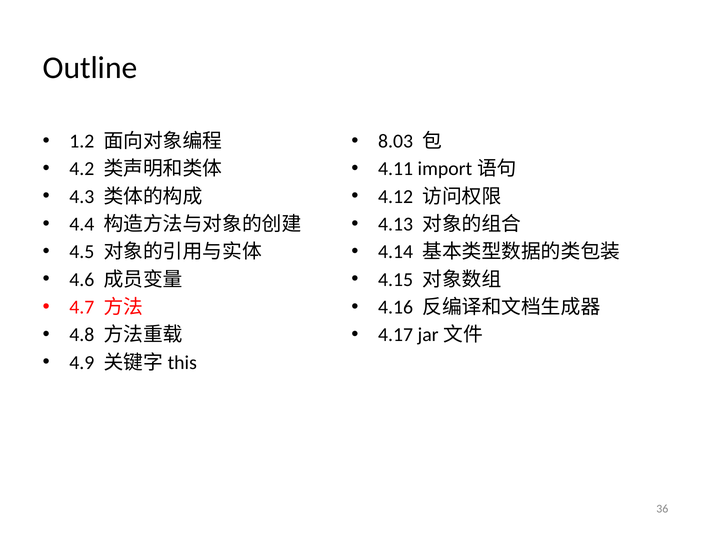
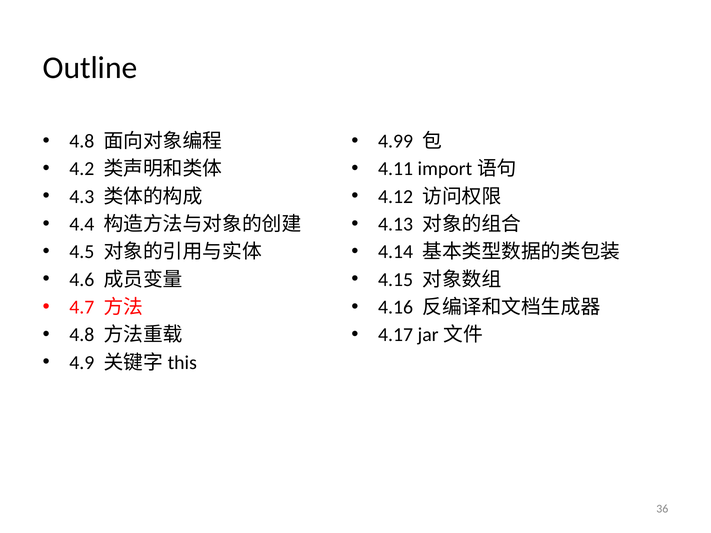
1.2 at (82, 141): 1.2 -> 4.8
8.03: 8.03 -> 4.99
